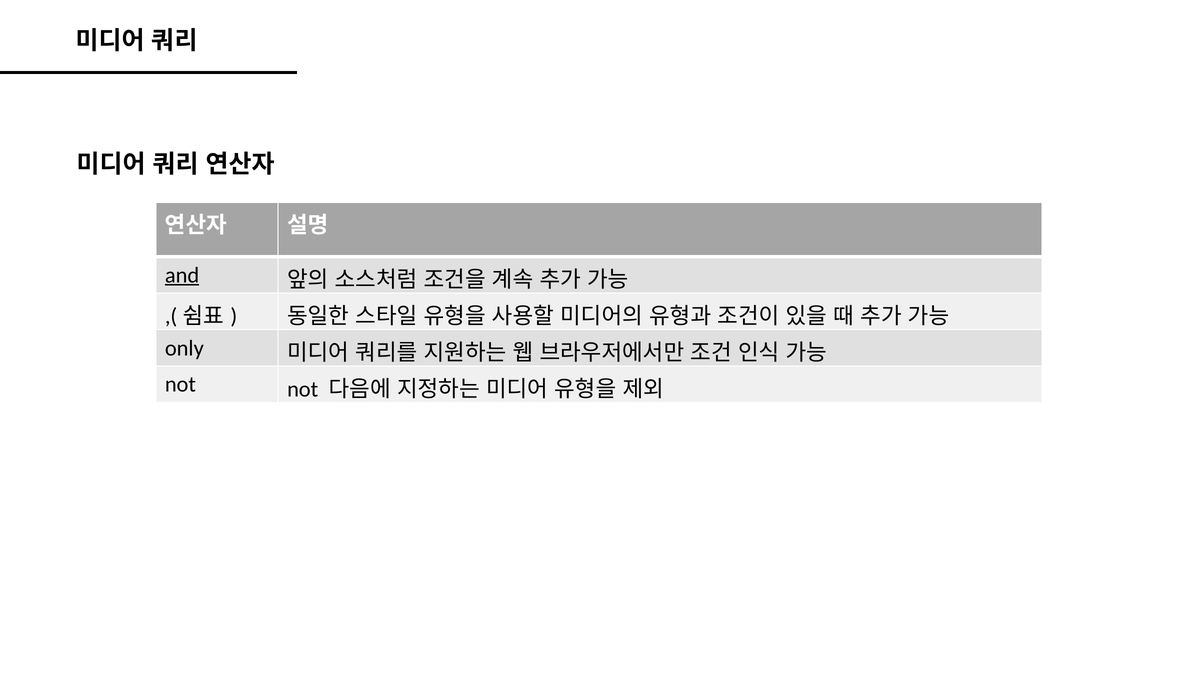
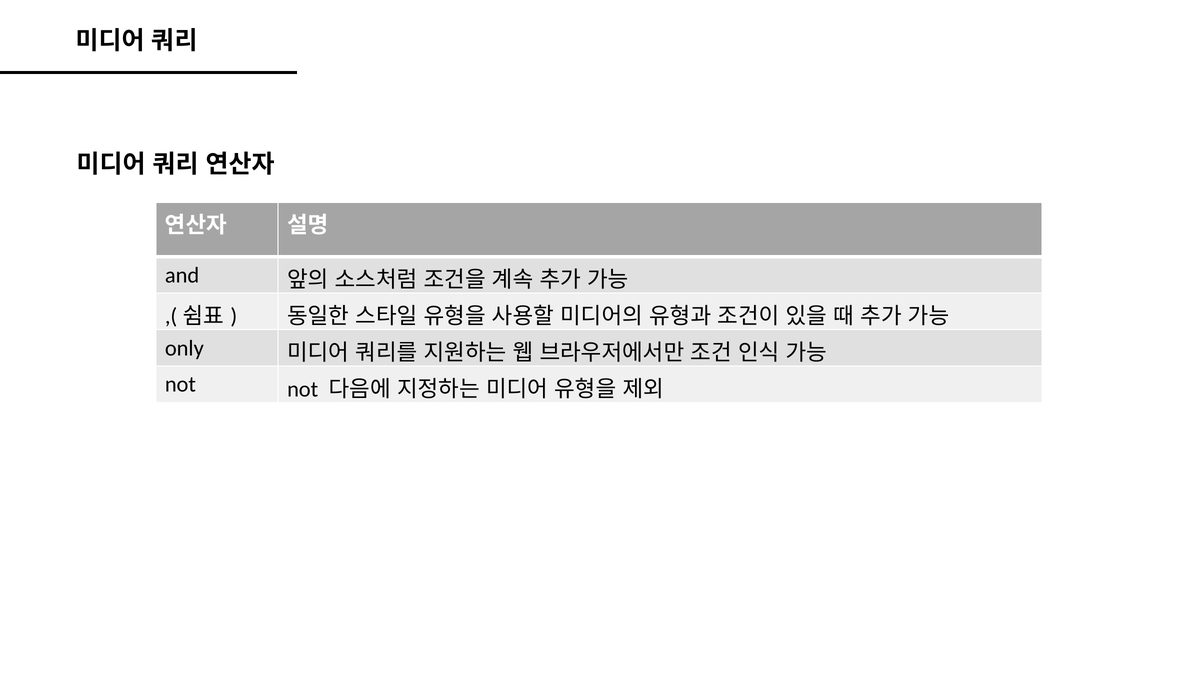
and underline: present -> none
